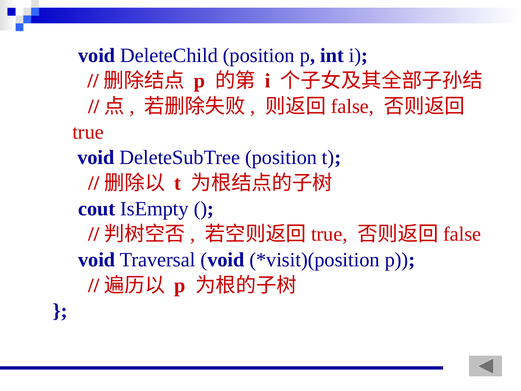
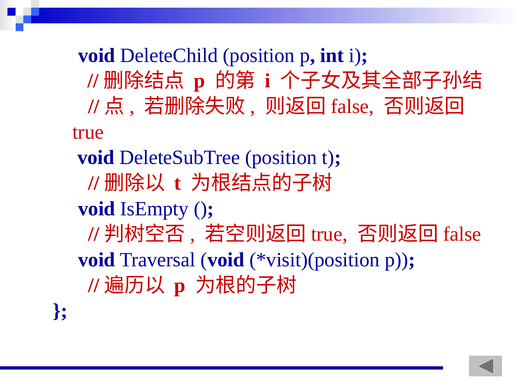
cout at (97, 209): cout -> void
